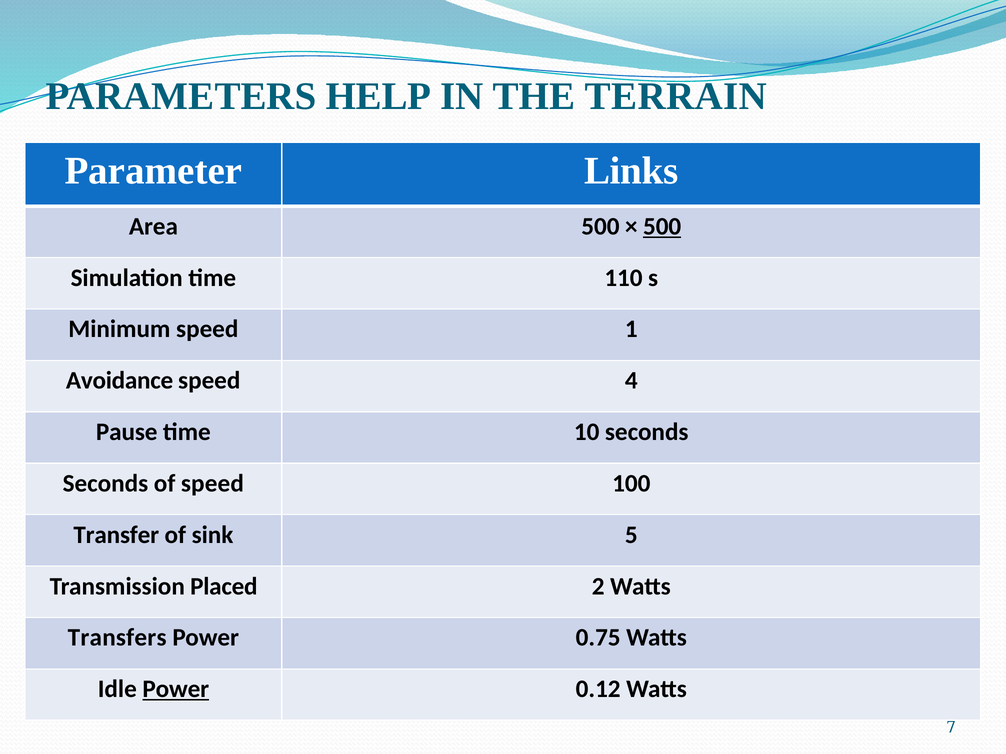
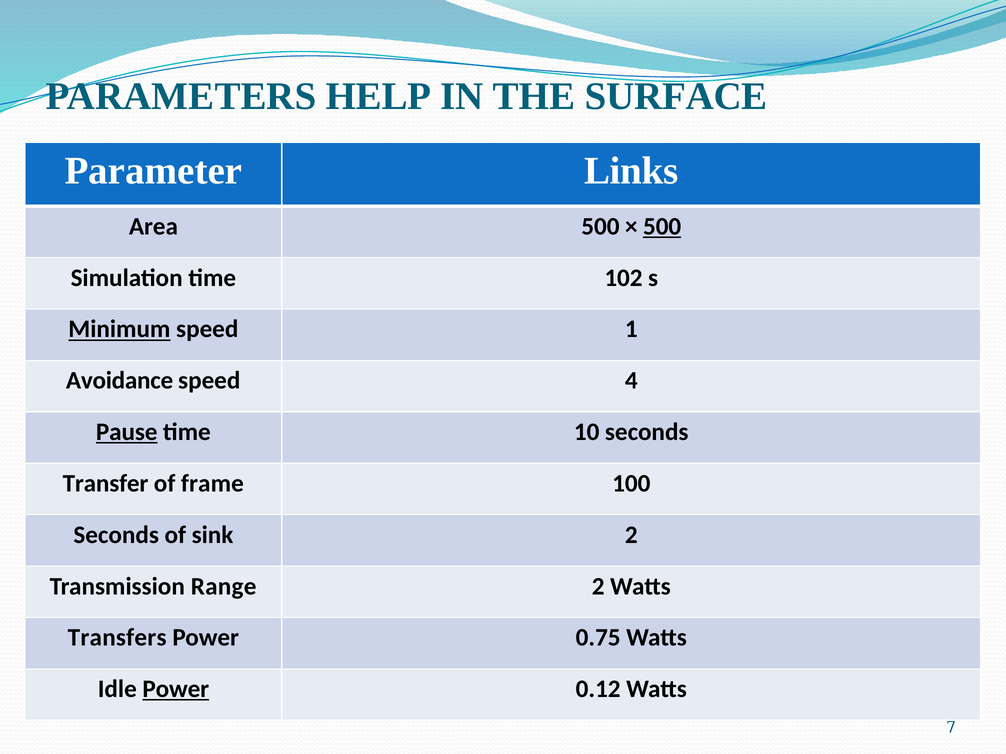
TERRAIN: TERRAIN -> SURFACE
110: 110 -> 102
Minimum underline: none -> present
Pause underline: none -> present
Seconds at (105, 484): Seconds -> Transfer
of speed: speed -> frame
Transfer at (116, 535): Transfer -> Seconds
sink 5: 5 -> 2
Placed: Placed -> Range
